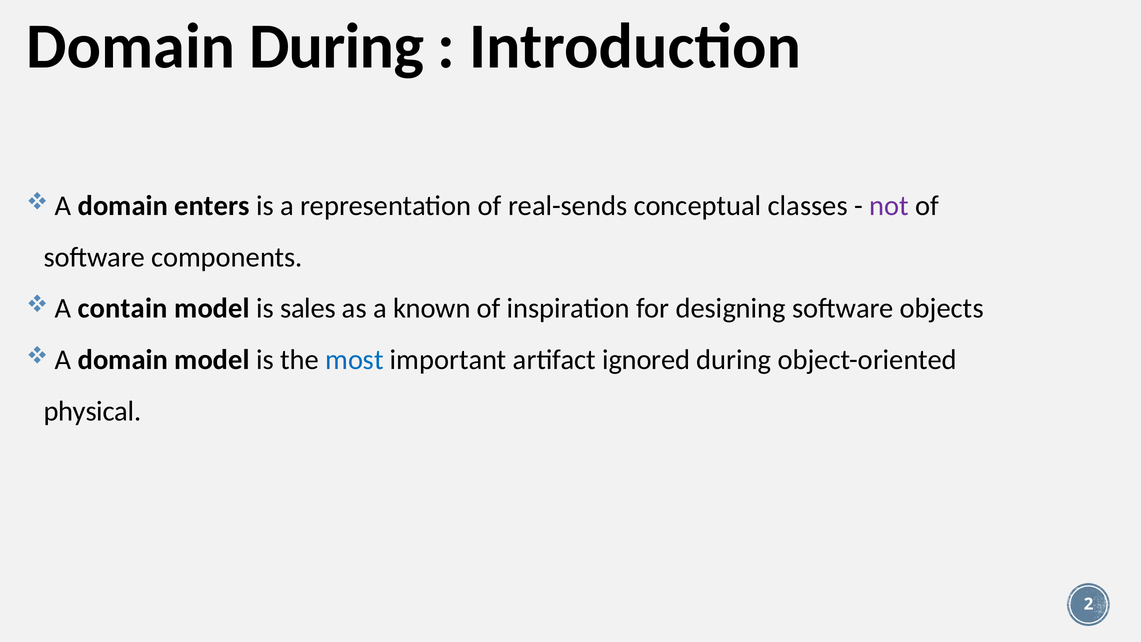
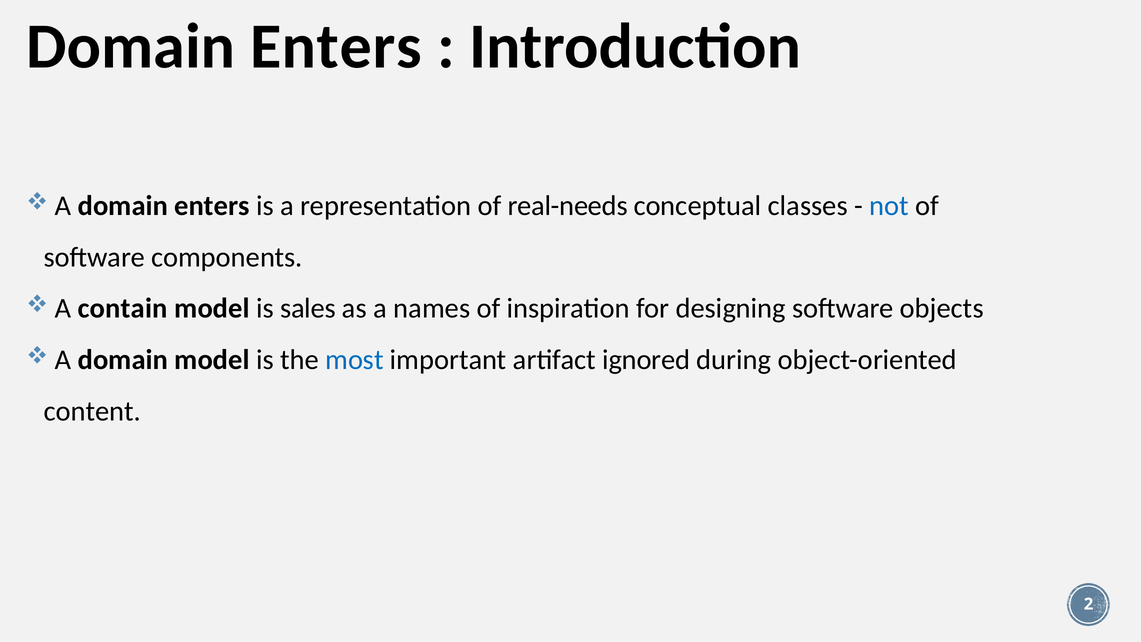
During at (337, 47): During -> Enters
real-sends: real-sends -> real-needs
not colour: purple -> blue
known: known -> names
physical: physical -> content
